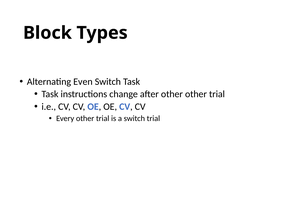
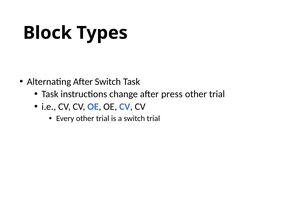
Alternating Even: Even -> After
after other: other -> press
